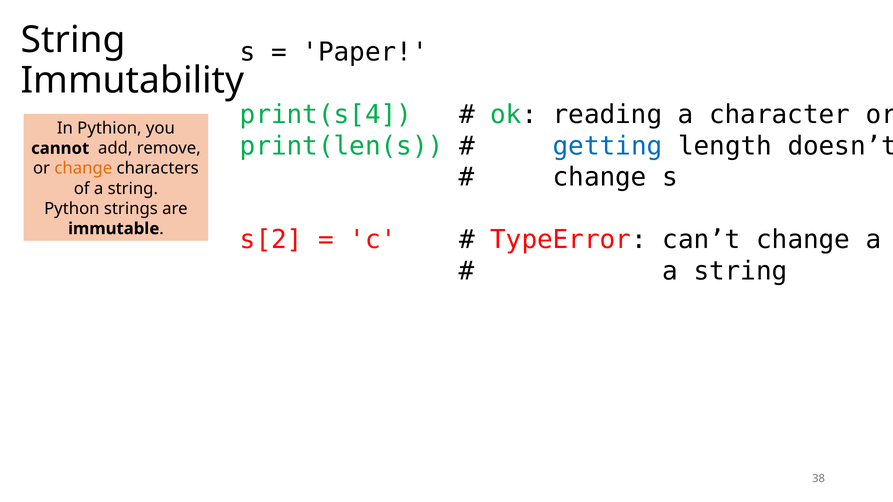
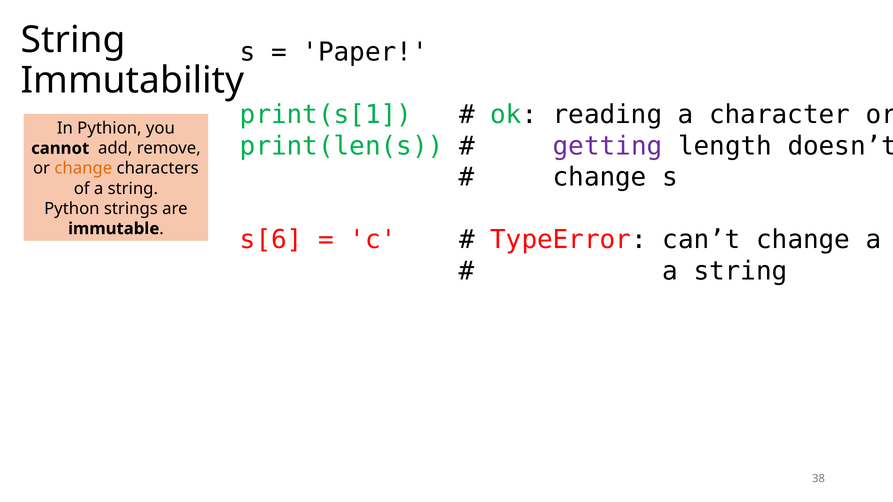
print(s[4: print(s[4 -> print(s[1
getting colour: blue -> purple
s[2: s[2 -> s[6
